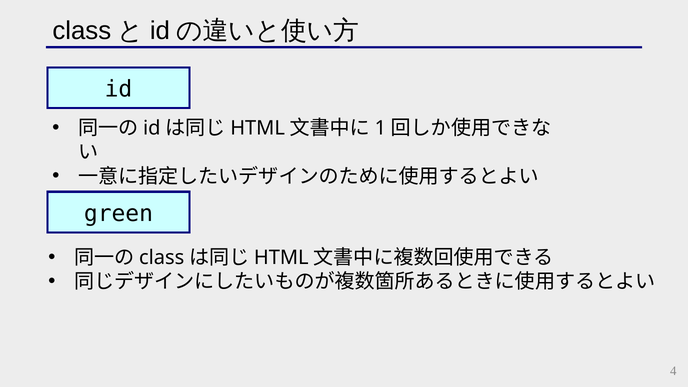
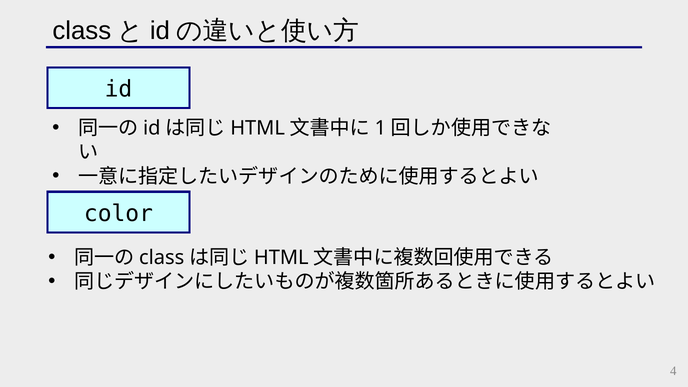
green: green -> color
